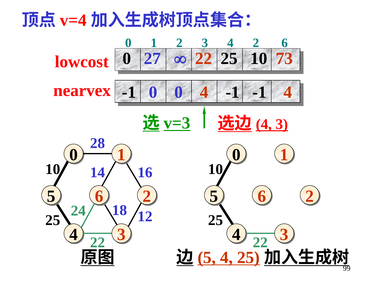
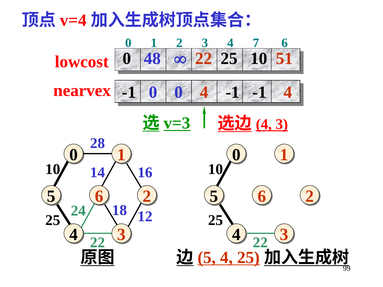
4 2: 2 -> 7
27: 27 -> 48
73: 73 -> 51
